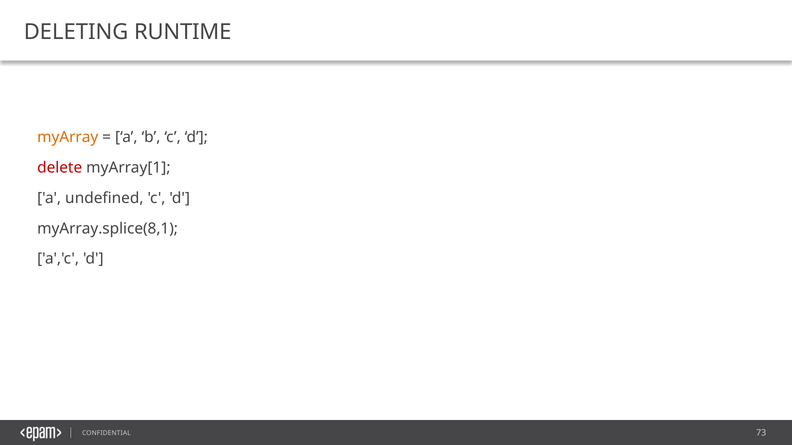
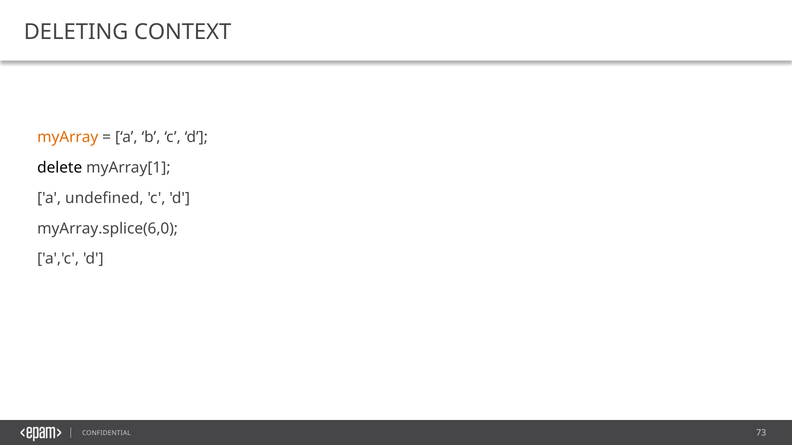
RUNTIME: RUNTIME -> CONTEXT
delete colour: red -> black
myArray.splice(8,1: myArray.splice(8,1 -> myArray.splice(6,0
